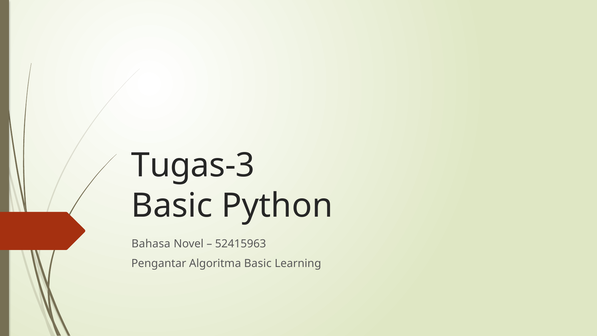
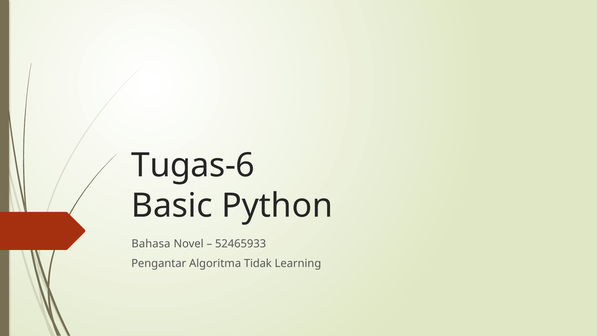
Tugas-3: Tugas-3 -> Tugas-6
52415963: 52415963 -> 52465933
Algoritma Basic: Basic -> Tidak
